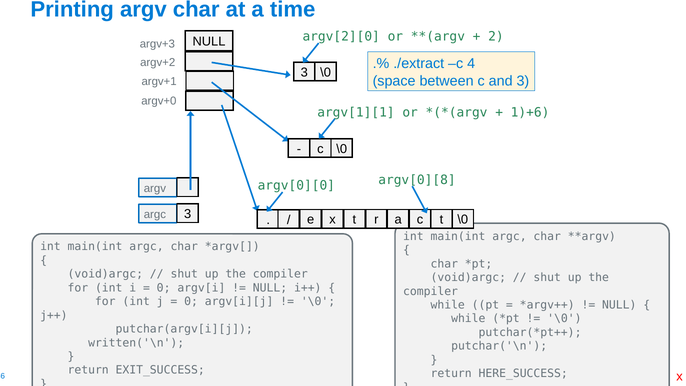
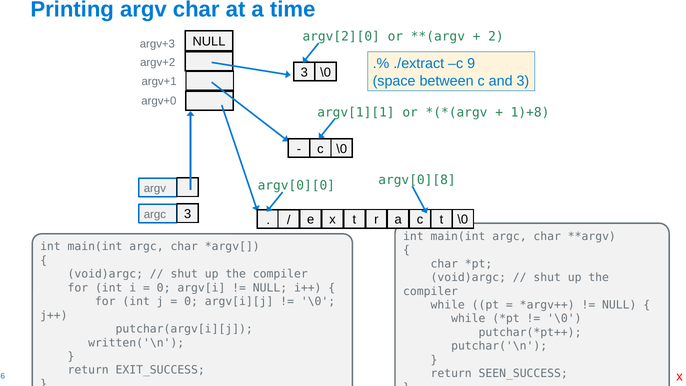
4: 4 -> 9
1)+6: 1)+6 -> 1)+8
HERE_SUCCESS: HERE_SUCCESS -> SEEN_SUCCESS
